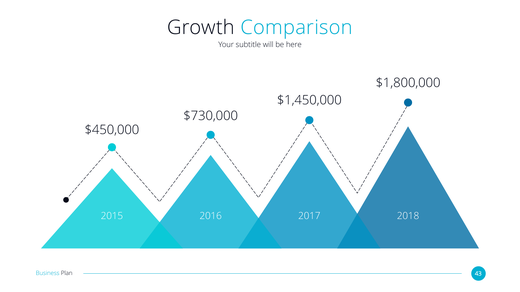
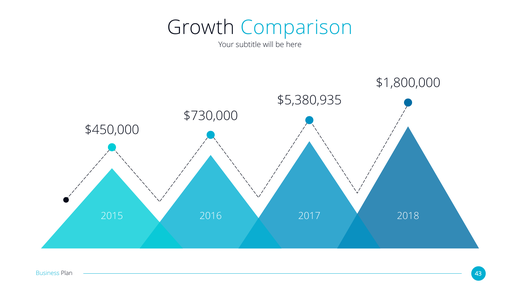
$1,450,000: $1,450,000 -> $5,380,935
